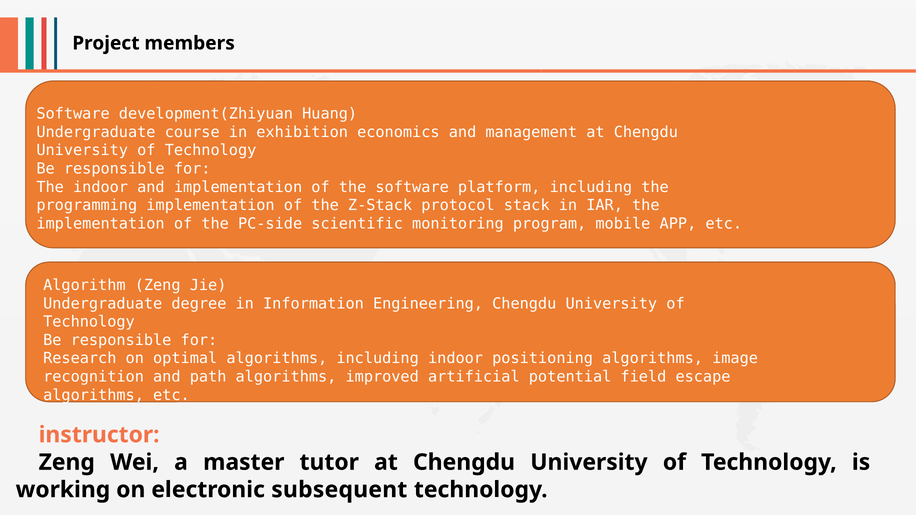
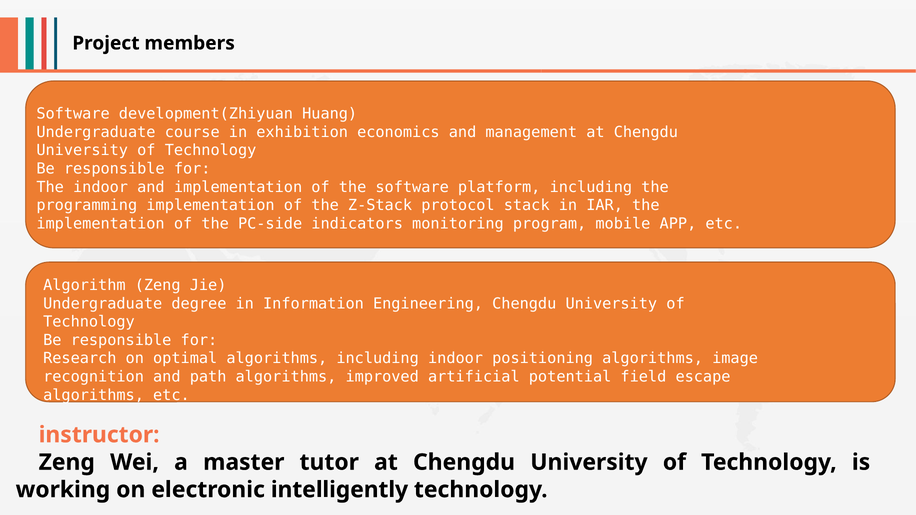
scientific: scientific -> indicators
subsequent: subsequent -> intelligently
